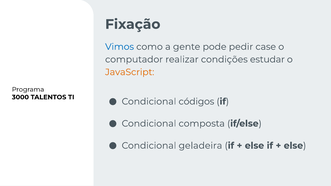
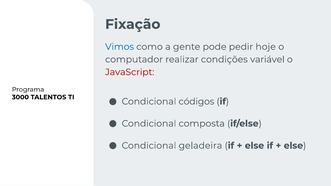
case: case -> hoje
estudar: estudar -> variável
JavaScript colour: orange -> red
